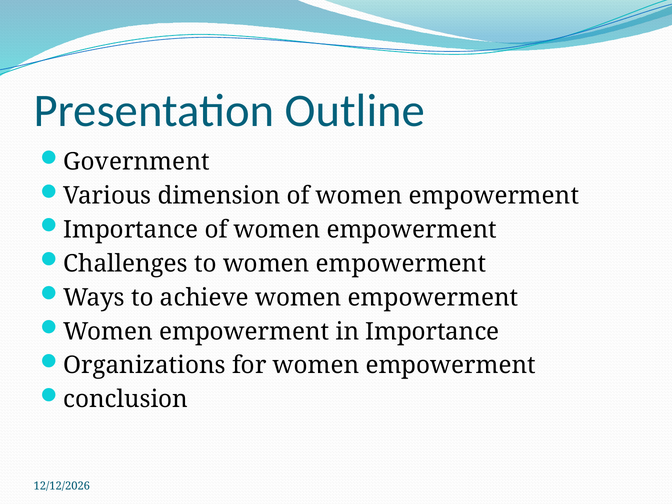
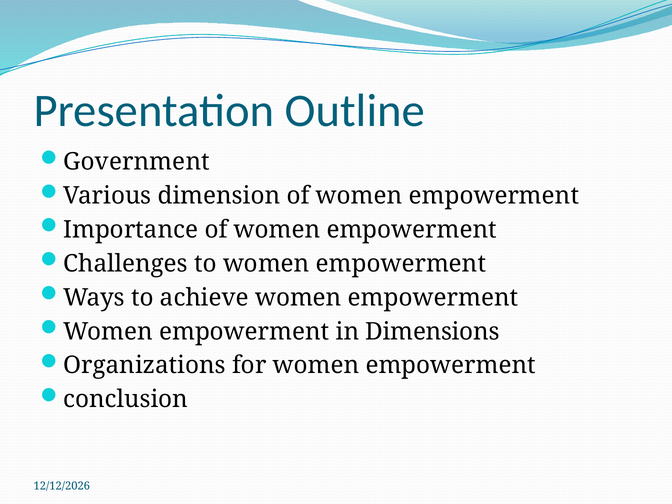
in Importance: Importance -> Dimensions
